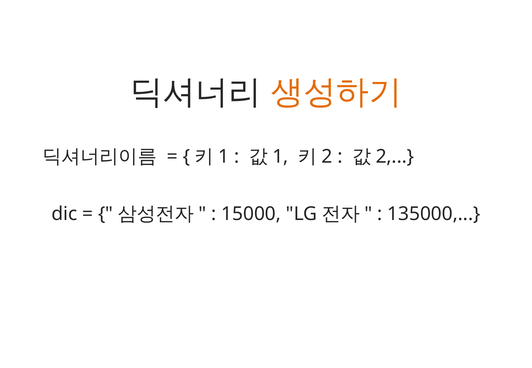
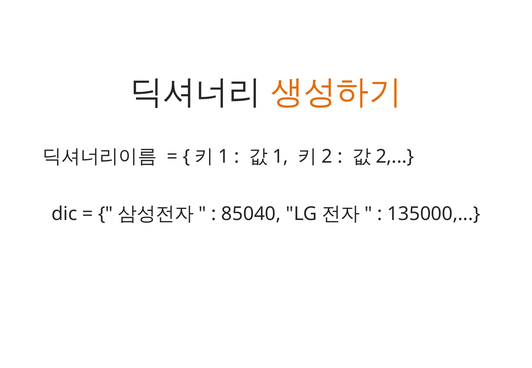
15000: 15000 -> 85040
